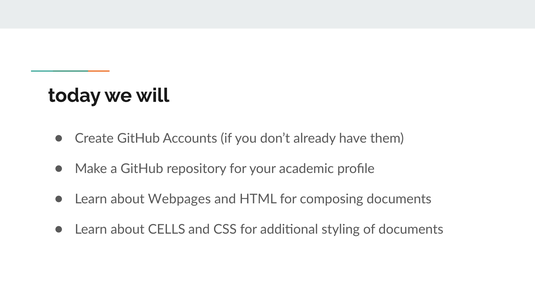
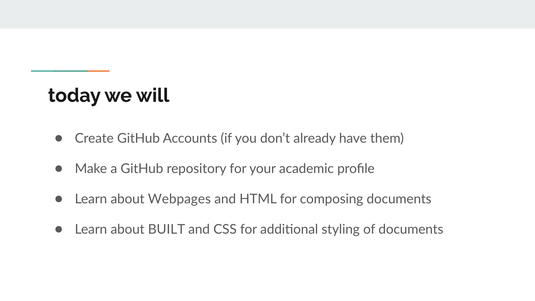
CELLS: CELLS -> BUILT
